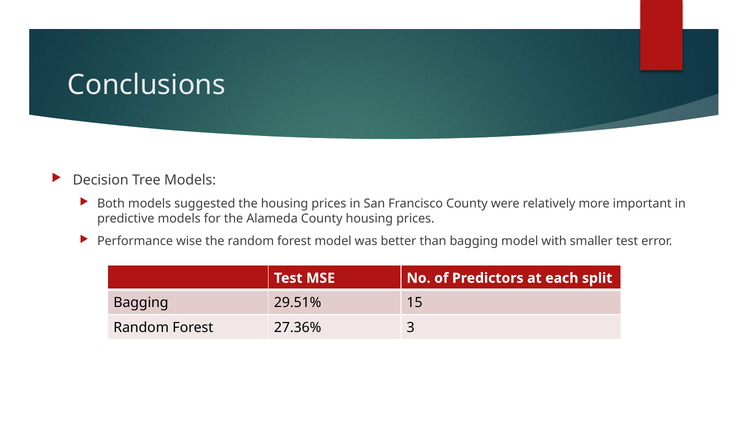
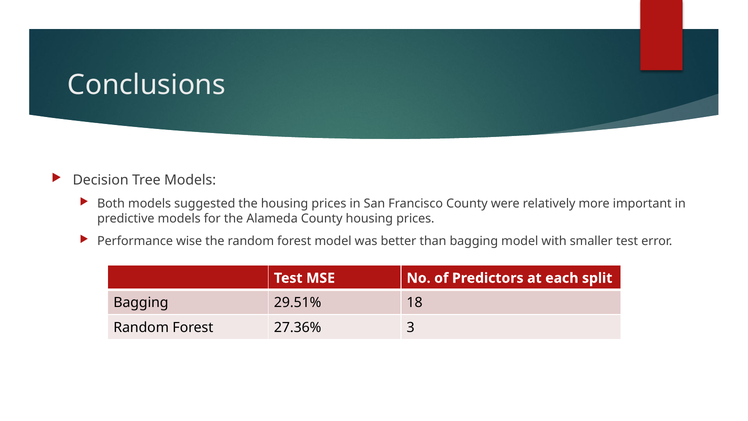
15: 15 -> 18
